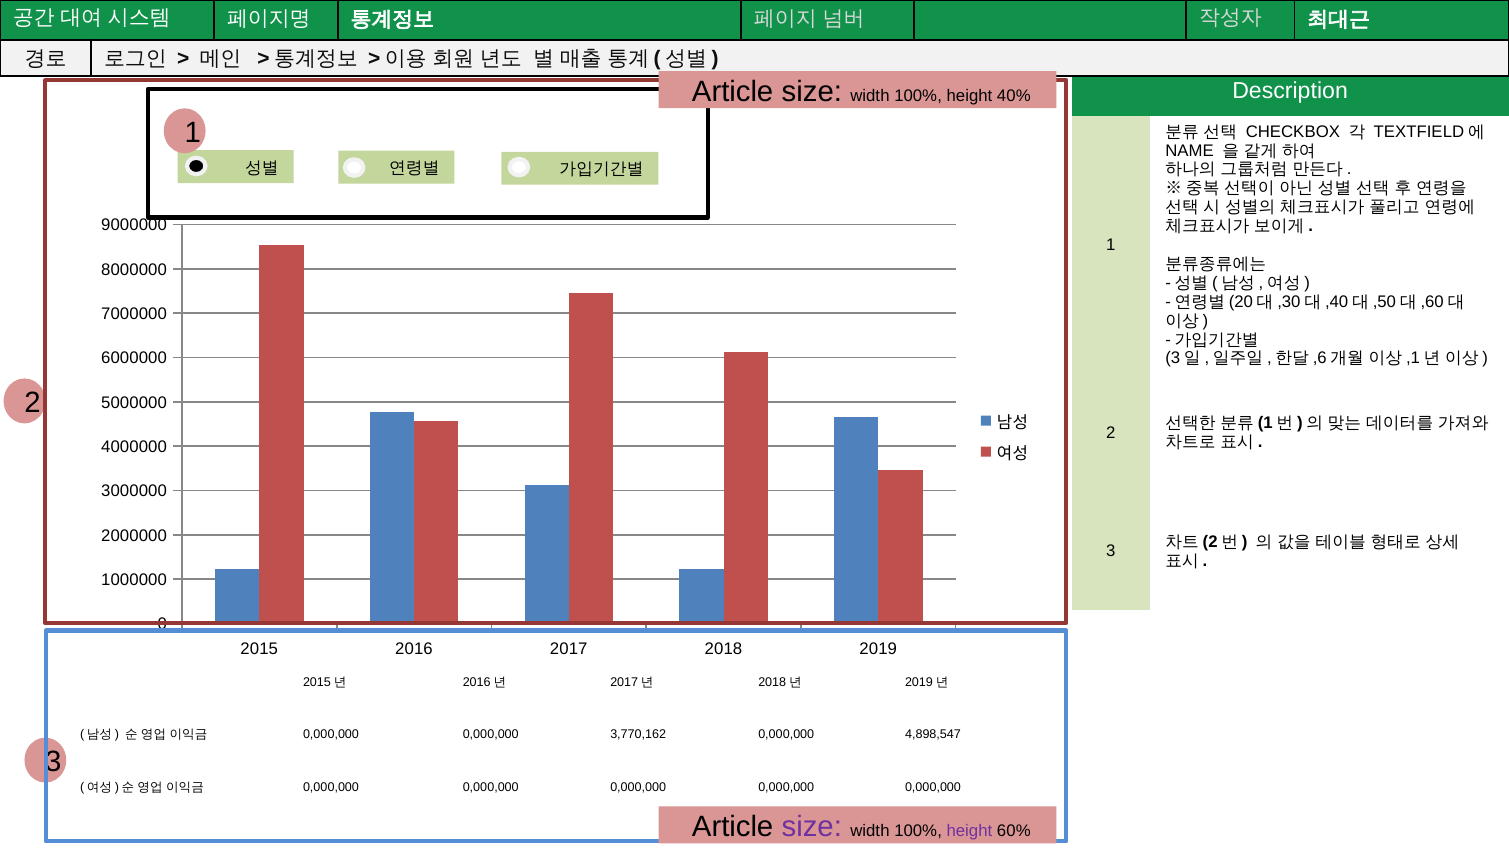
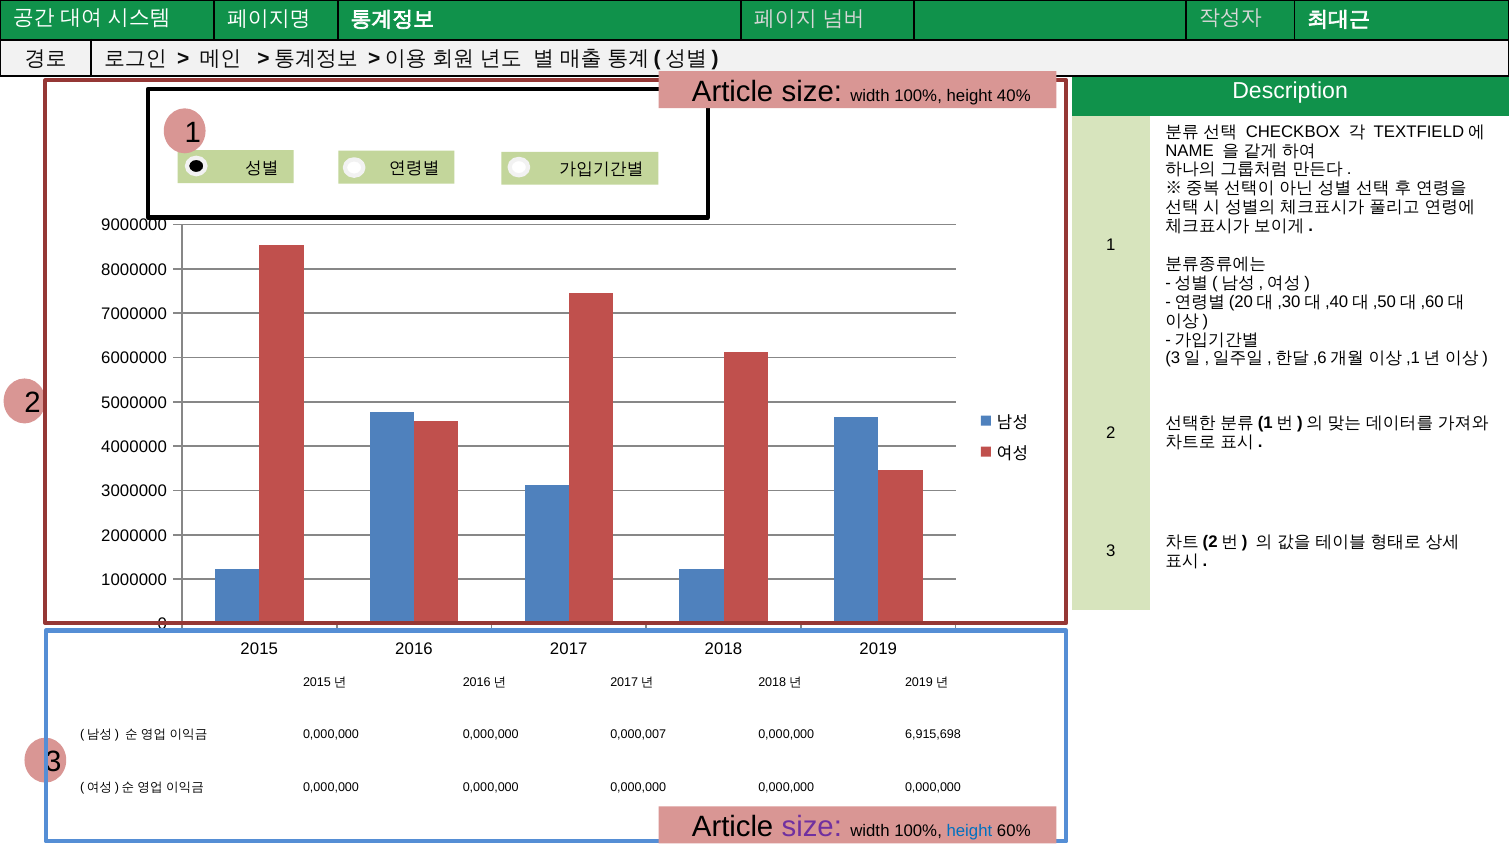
3,770,162: 3,770,162 -> 0,000,007
4,898,547: 4,898,547 -> 6,915,698
height at (969, 831) colour: purple -> blue
